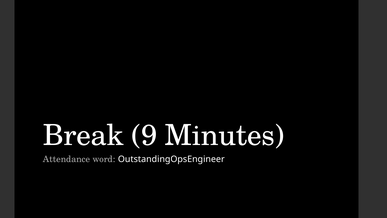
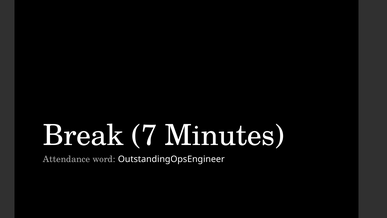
9: 9 -> 7
